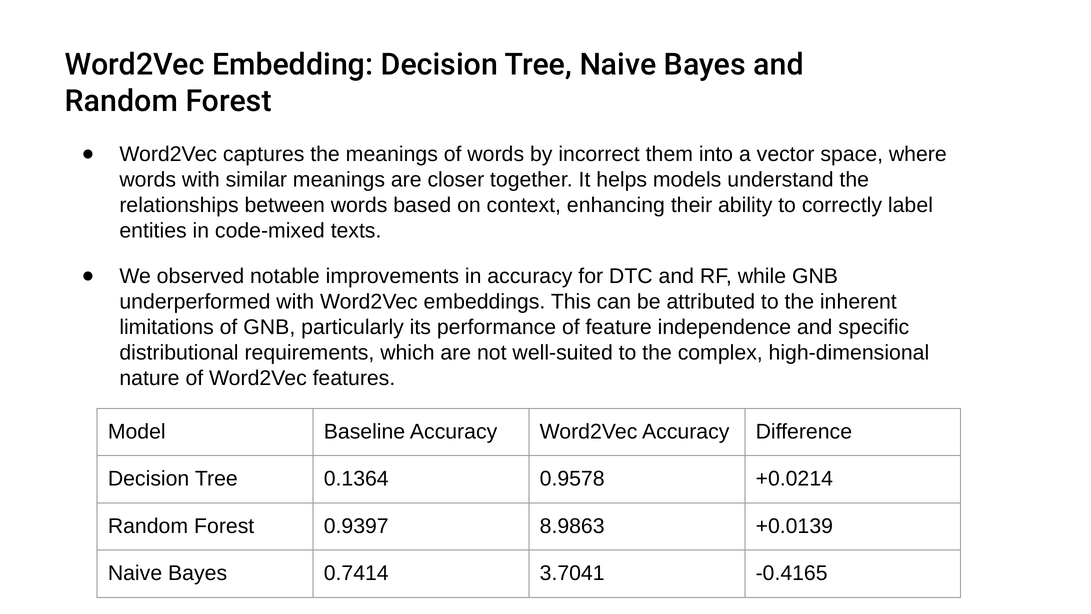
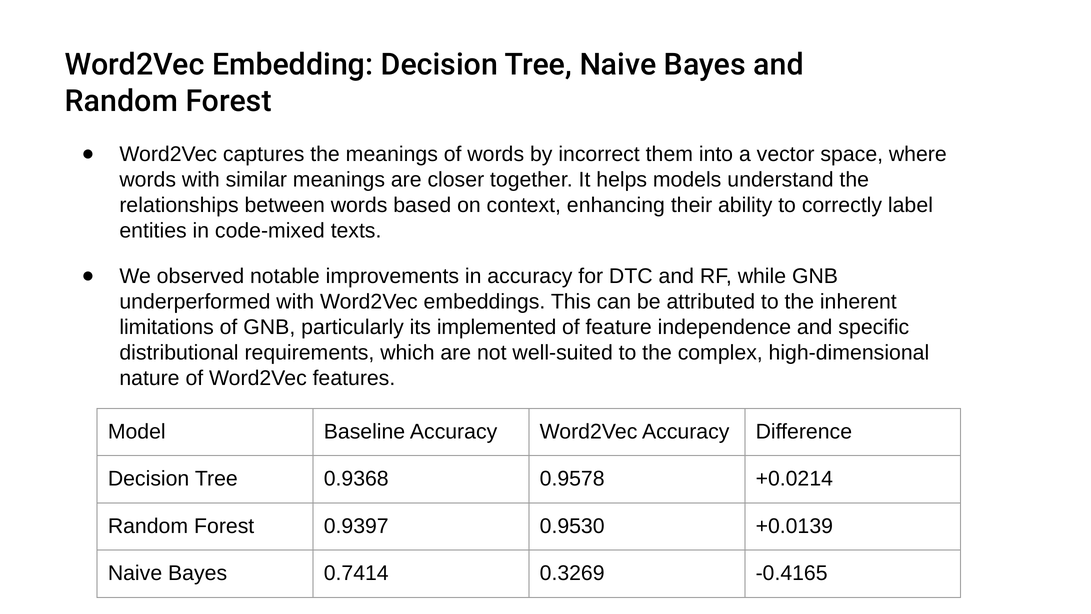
performance: performance -> implemented
0.1364: 0.1364 -> 0.9368
8.9863: 8.9863 -> 0.9530
3.7041: 3.7041 -> 0.3269
